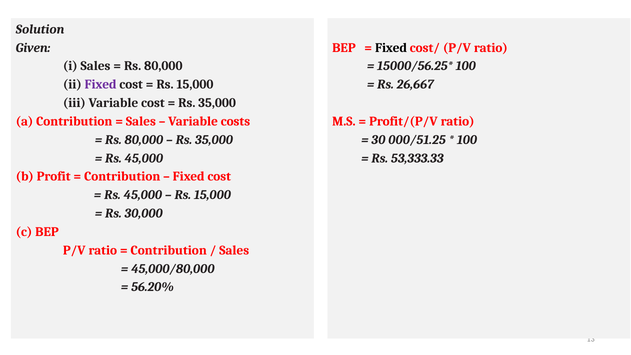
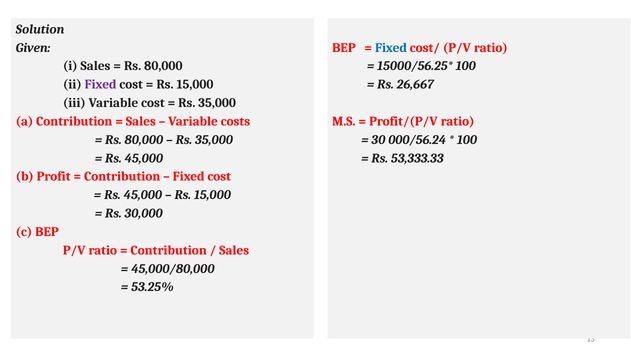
Fixed at (391, 48) colour: black -> blue
000/51.25: 000/51.25 -> 000/56.24
56.20%: 56.20% -> 53.25%
